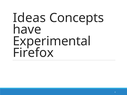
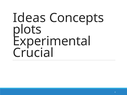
have: have -> plots
Firefox: Firefox -> Crucial
